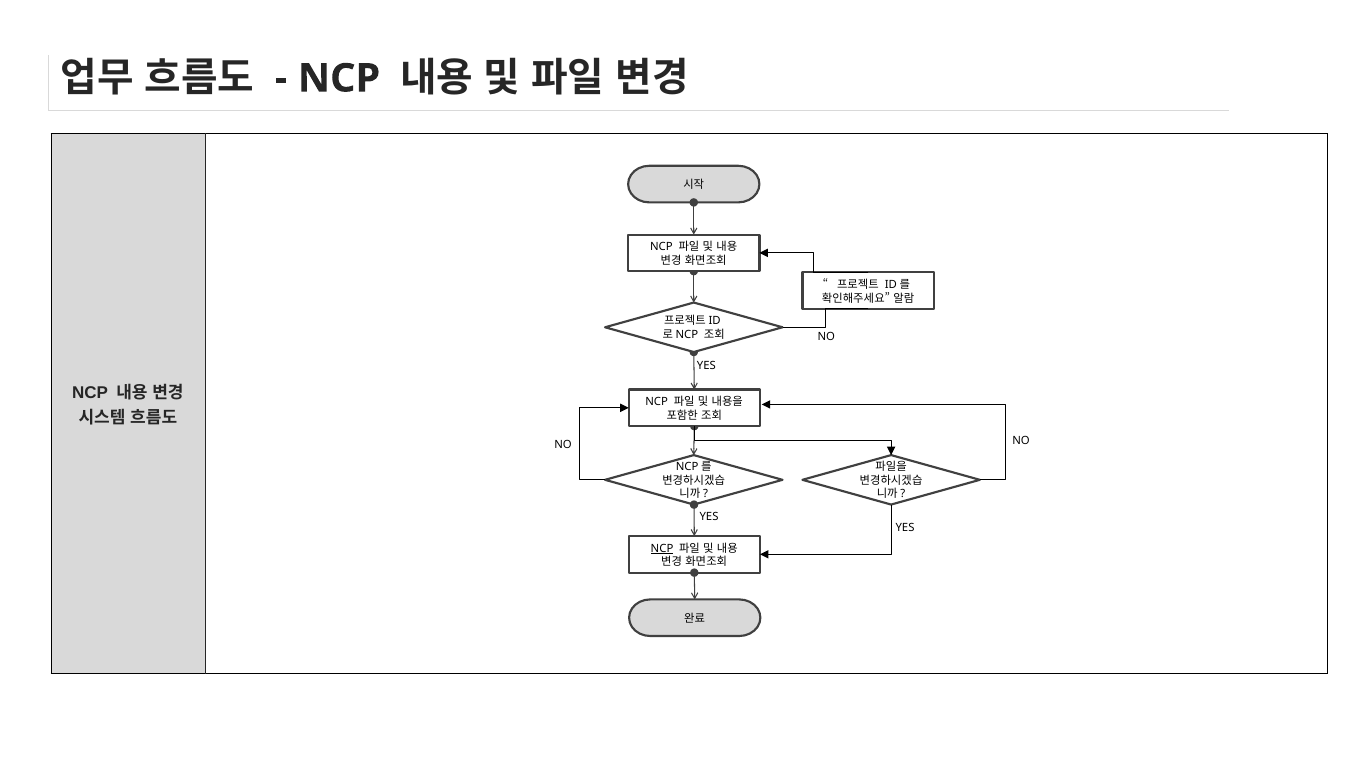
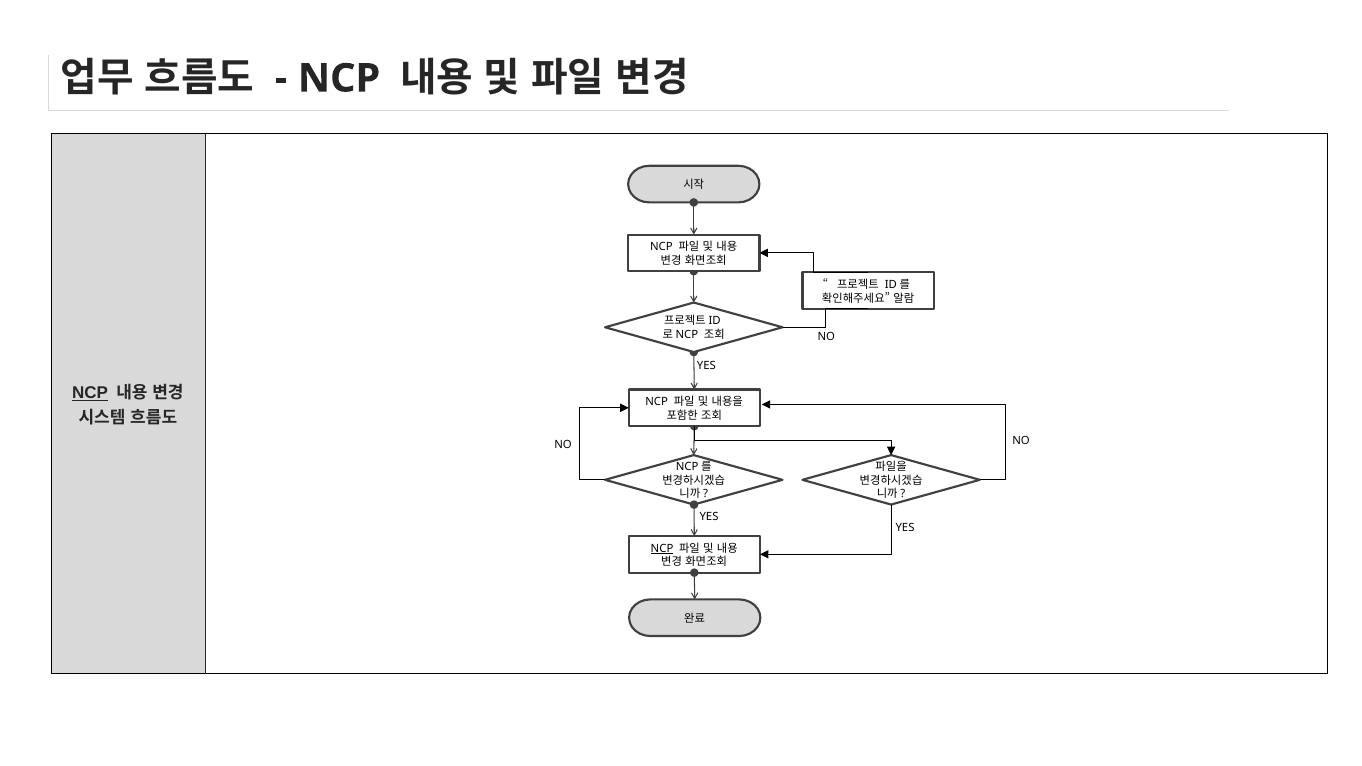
NCP at (90, 393) underline: none -> present
